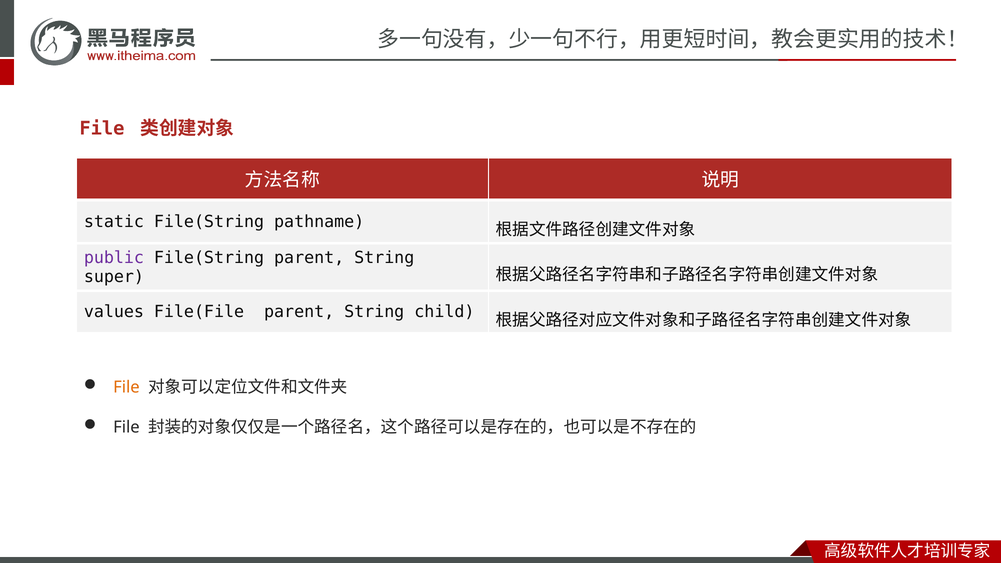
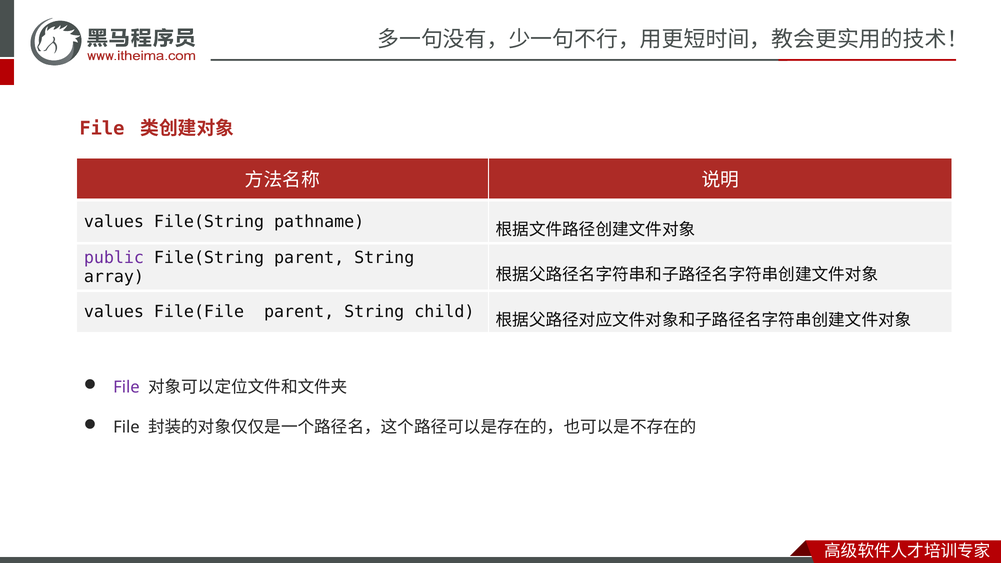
static at (114, 222): static -> values
super: super -> array
File at (126, 387) colour: orange -> purple
